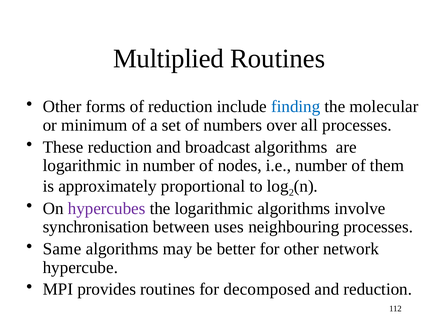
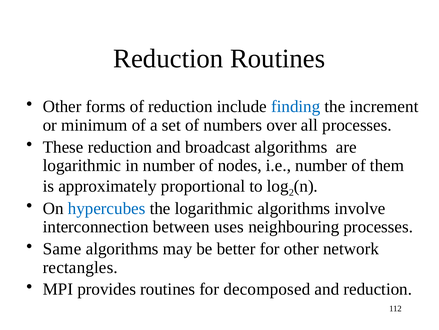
Multiplied at (168, 59): Multiplied -> Reduction
molecular: molecular -> increment
hypercubes colour: purple -> blue
synchronisation: synchronisation -> interconnection
hypercube: hypercube -> rectangles
